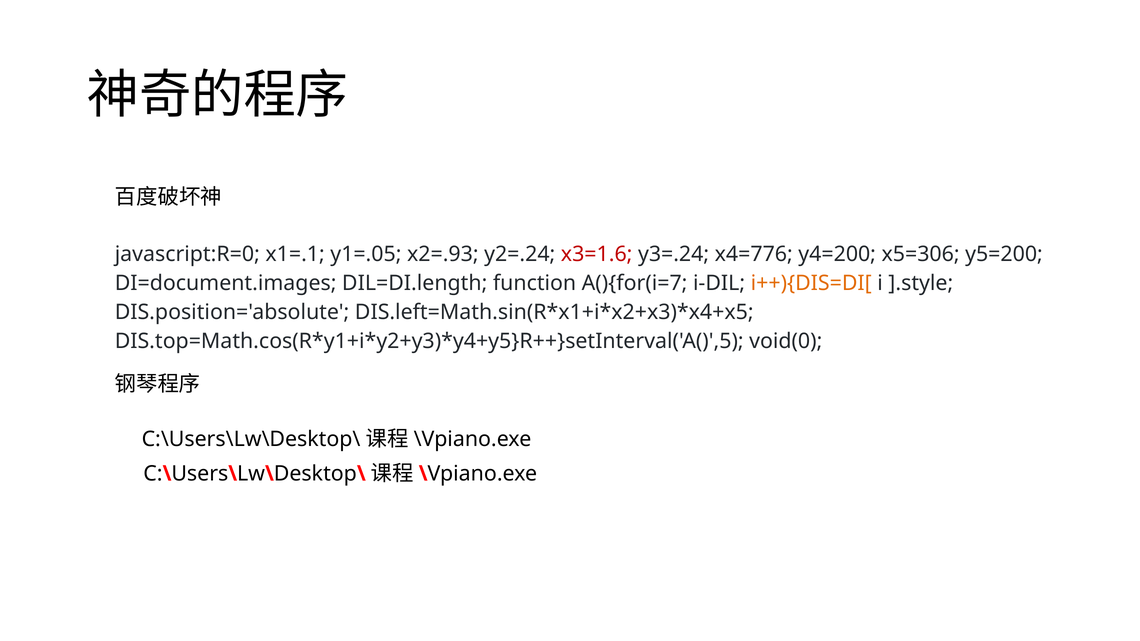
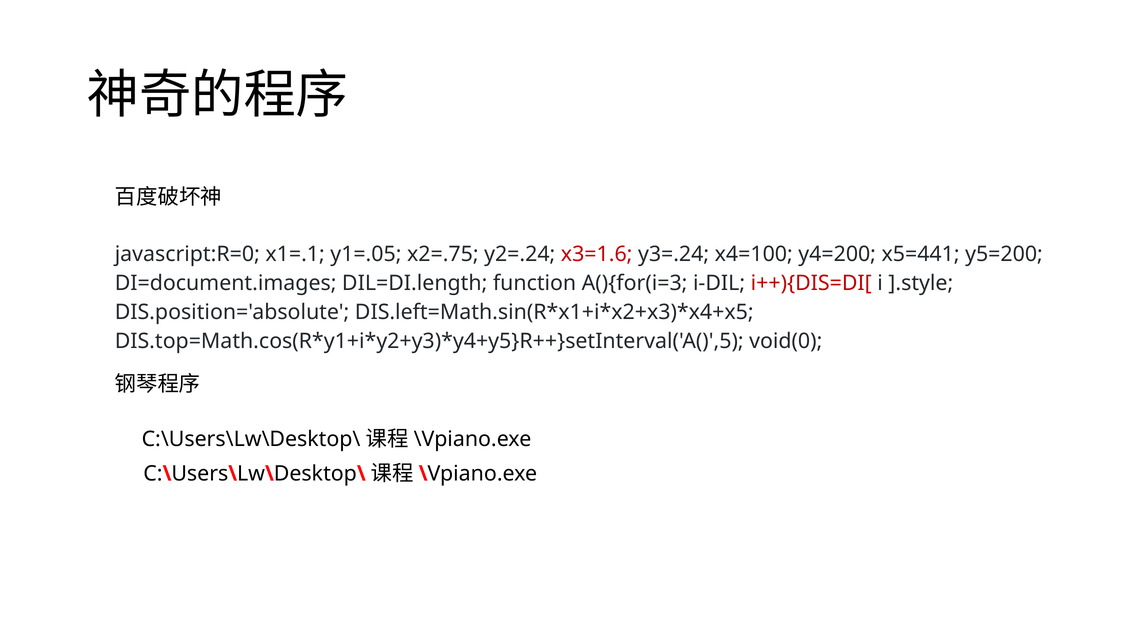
x2=.93: x2=.93 -> x2=.75
x4=776: x4=776 -> x4=100
x5=306: x5=306 -> x5=441
A(){for(i=7: A(){for(i=7 -> A(){for(i=3
i++){DIS=DI[ colour: orange -> red
